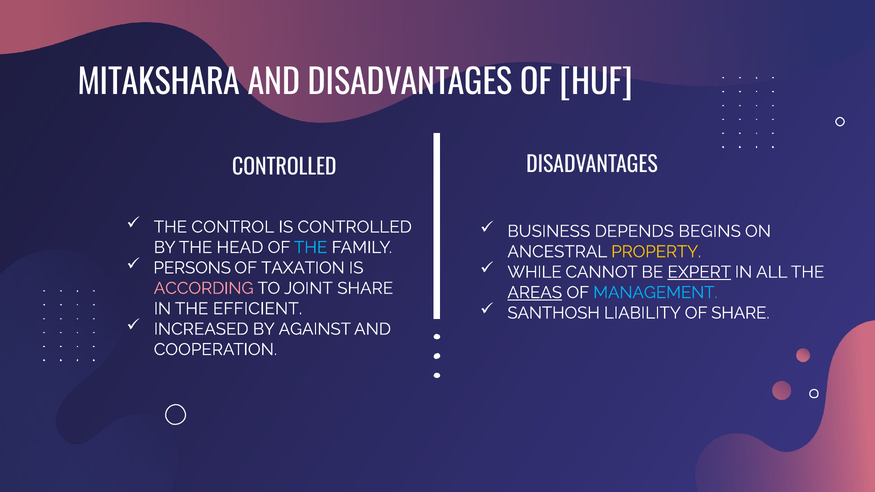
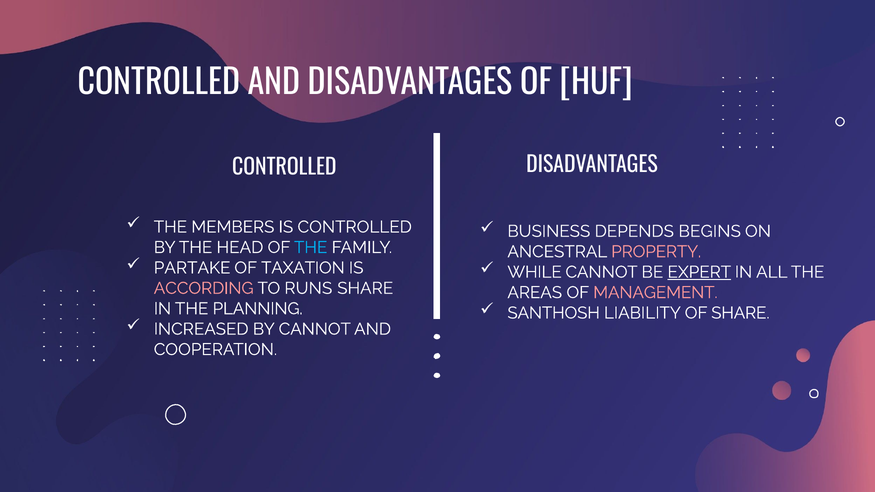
MITAKSHARA at (159, 83): MITAKSHARA -> CONTROLLED
CONTROL: CONTROL -> MEMBERS
PROPERTY colour: yellow -> pink
PERSONS: PERSONS -> PARTAKE
JOINT: JOINT -> RUNS
AREAS underline: present -> none
MANAGEMENT colour: light blue -> pink
EFFICIENT: EFFICIENT -> PLANNING
BY AGAINST: AGAINST -> CANNOT
